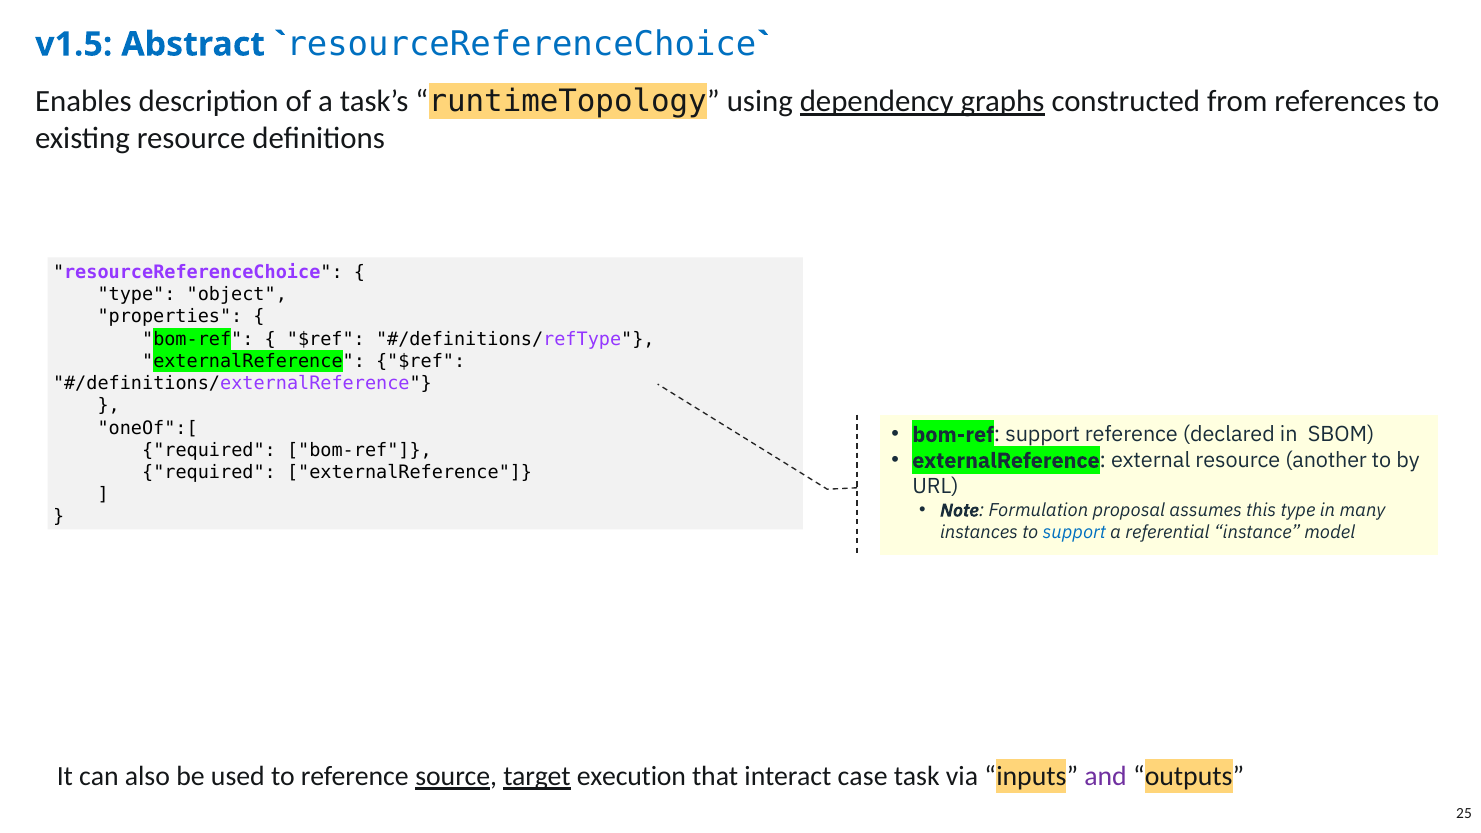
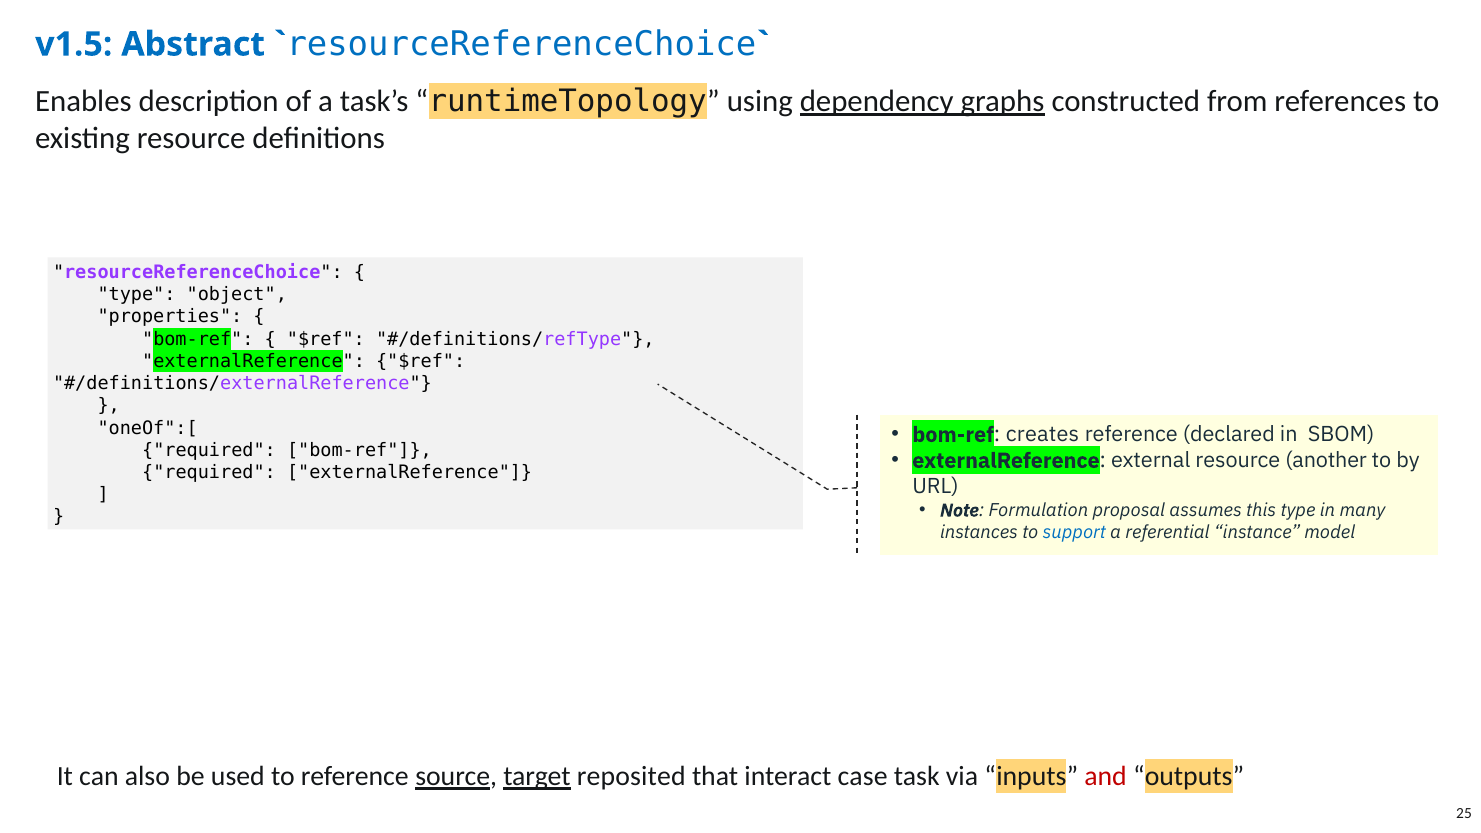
bom-ref support: support -> creates
execution: execution -> reposited
and colour: purple -> red
